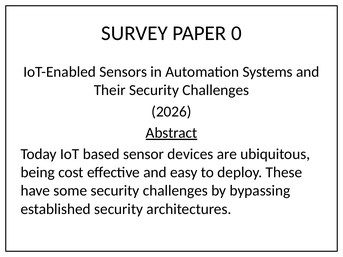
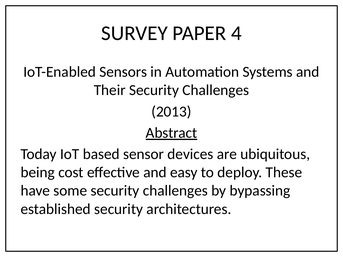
0: 0 -> 4
2026: 2026 -> 2013
